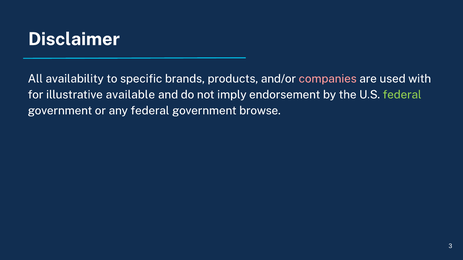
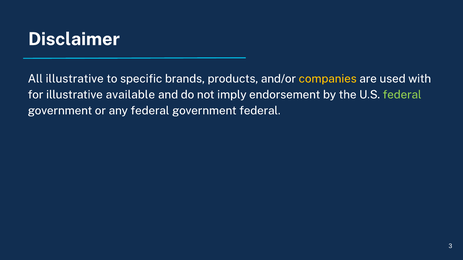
All availability: availability -> illustrative
companies colour: pink -> yellow
government browse: browse -> federal
